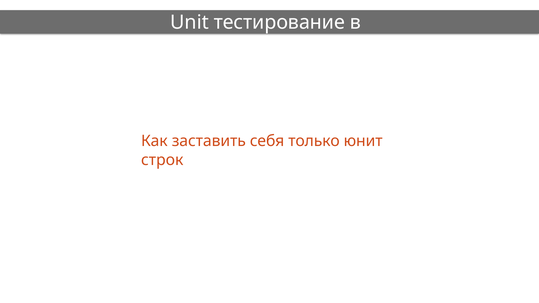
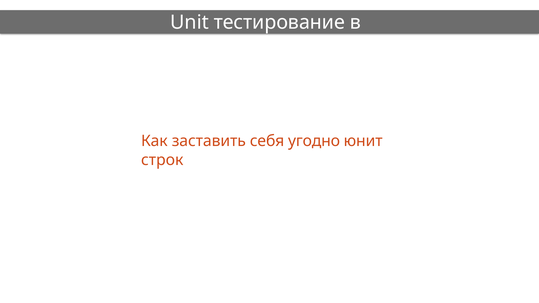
только: только -> угодно
